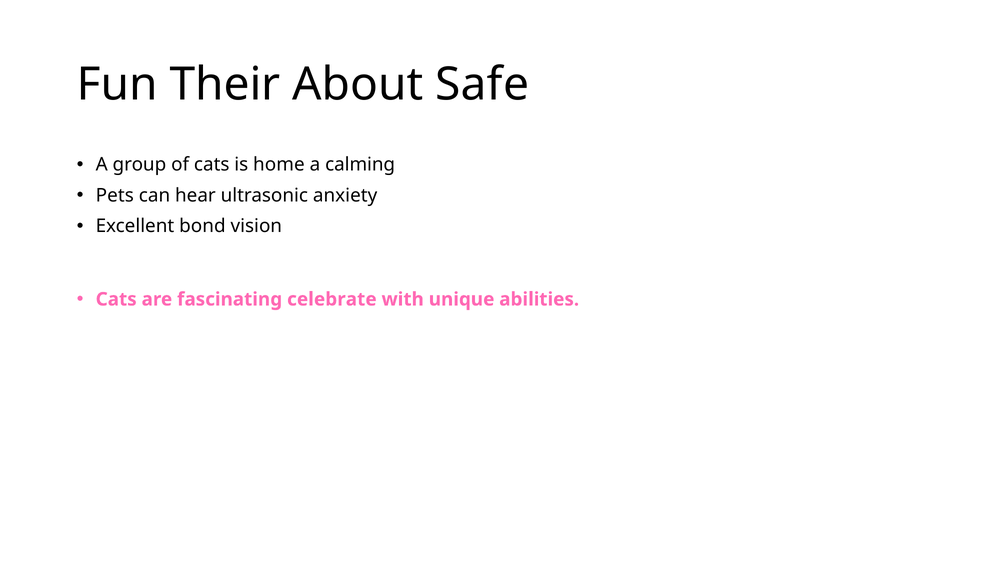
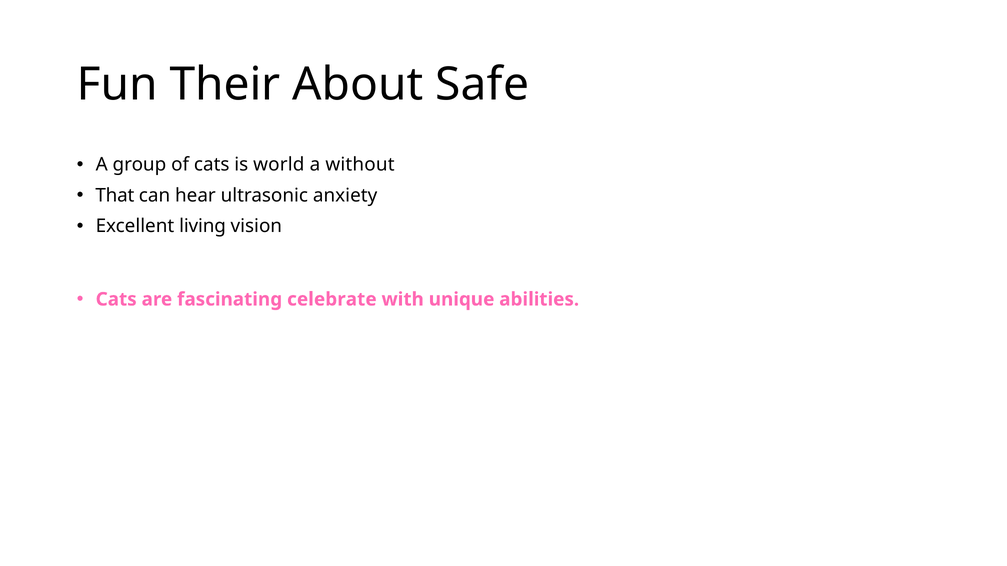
home: home -> world
calming: calming -> without
Pets: Pets -> That
bond: bond -> living
